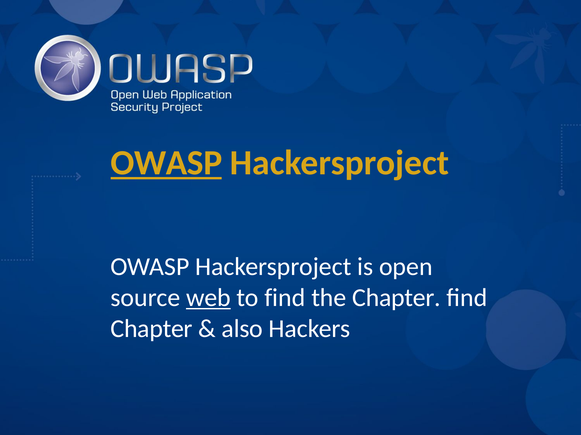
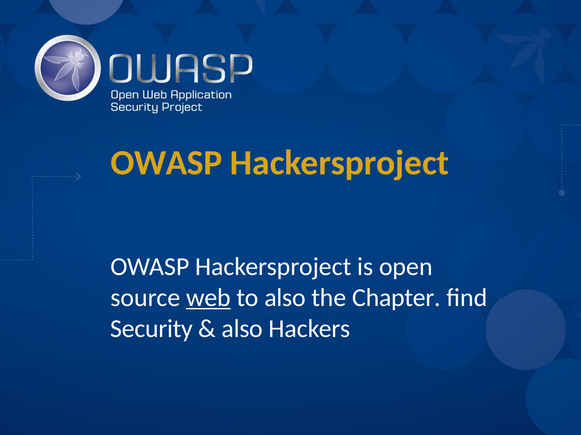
OWASP at (166, 163) underline: present -> none
to find: find -> also
Chapter at (152, 329): Chapter -> Security
